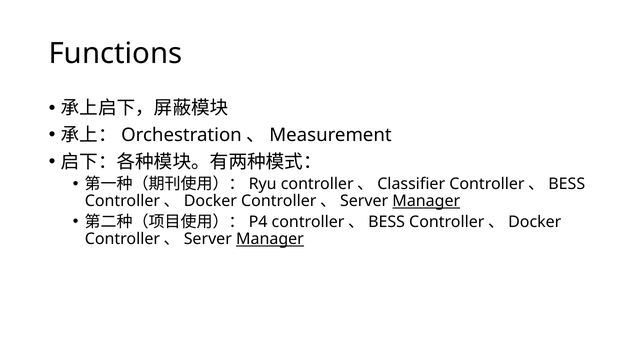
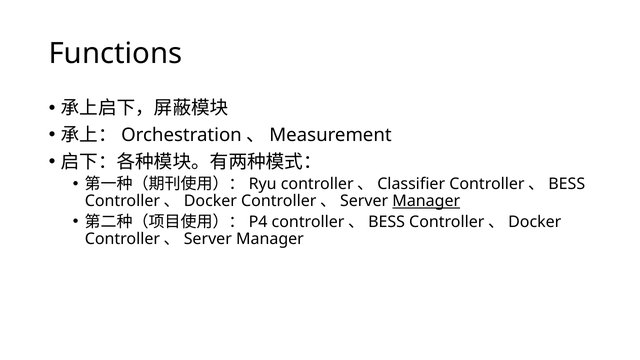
Manager at (270, 239) underline: present -> none
